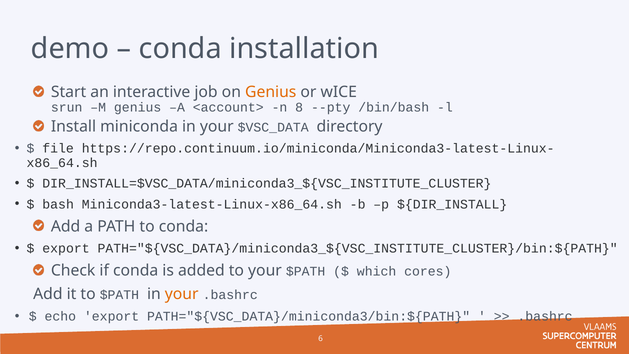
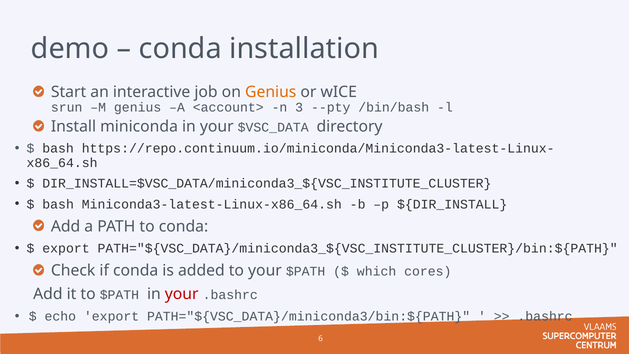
8: 8 -> 3
file at (58, 149): file -> bash
your at (182, 294) colour: orange -> red
